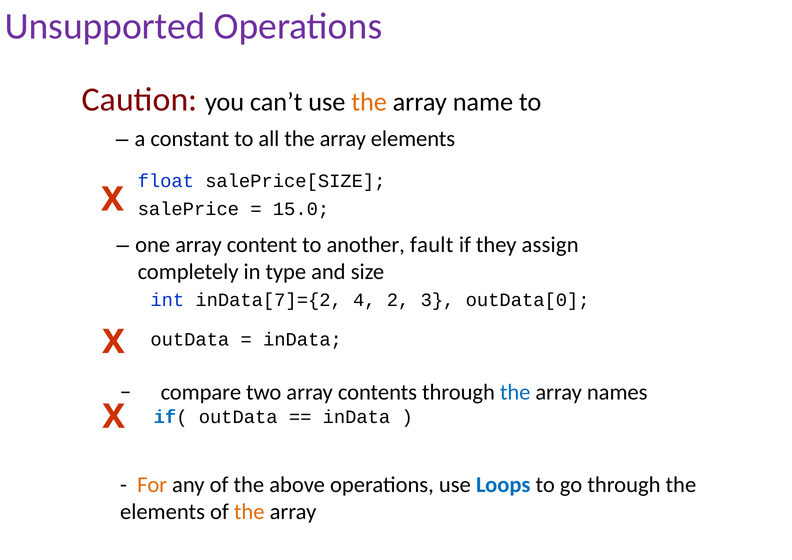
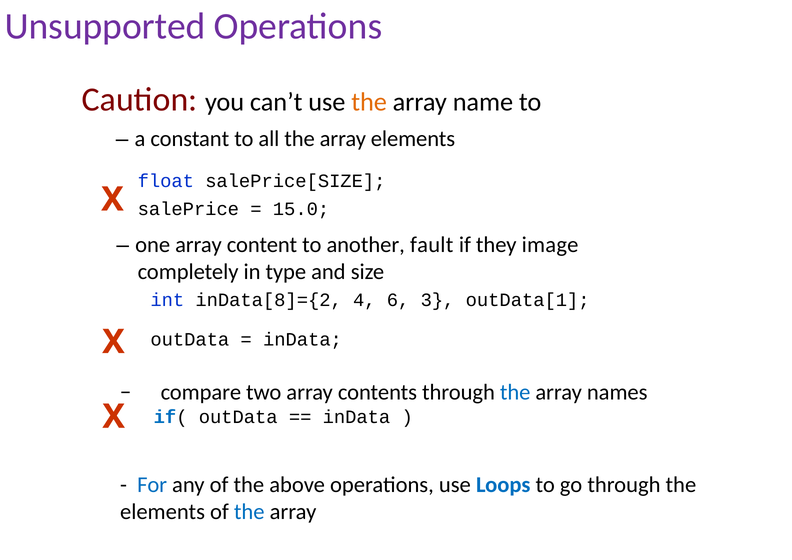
assign: assign -> image
inData[7]={2: inData[7]={2 -> inData[8]={2
2: 2 -> 6
outData[0: outData[0 -> outData[1
For colour: orange -> blue
the at (249, 512) colour: orange -> blue
